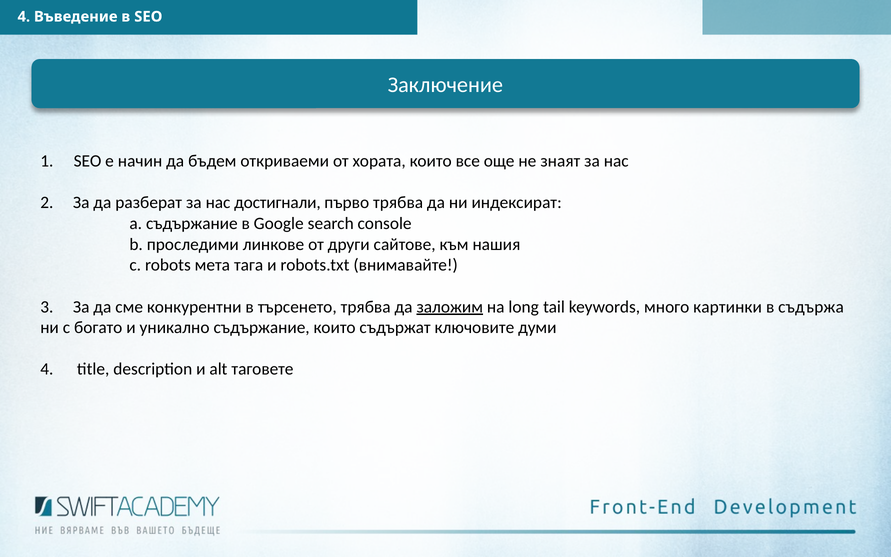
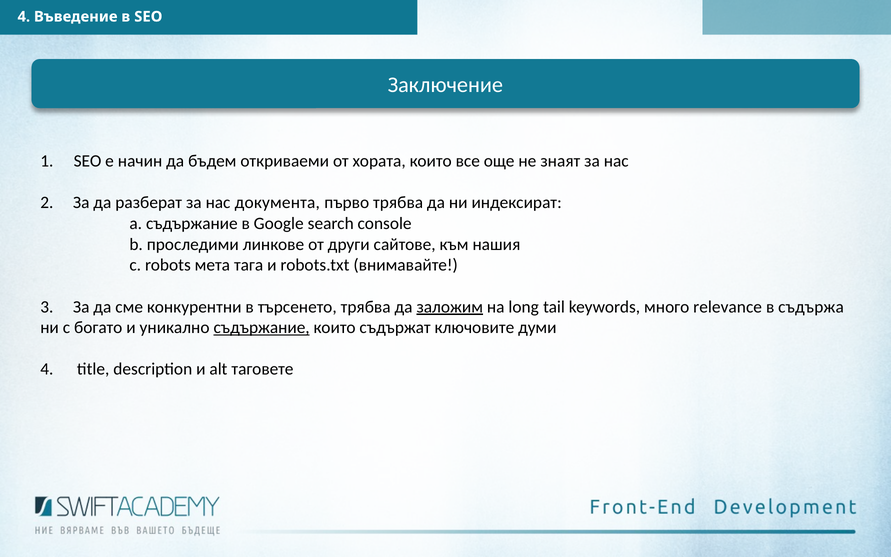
достигнали: достигнали -> документа
картинки: картинки -> relevance
съдържание at (262, 328) underline: none -> present
